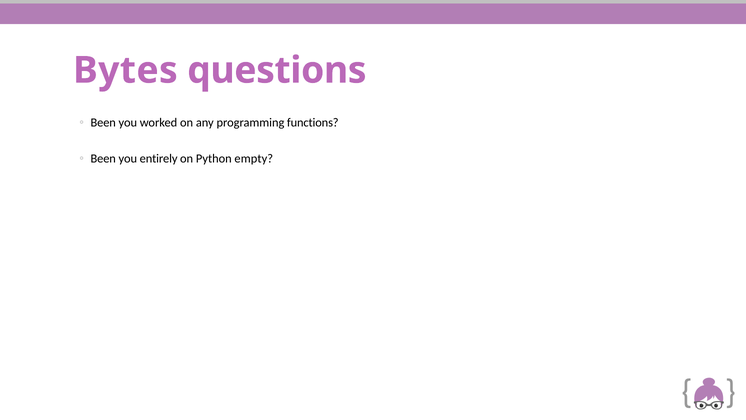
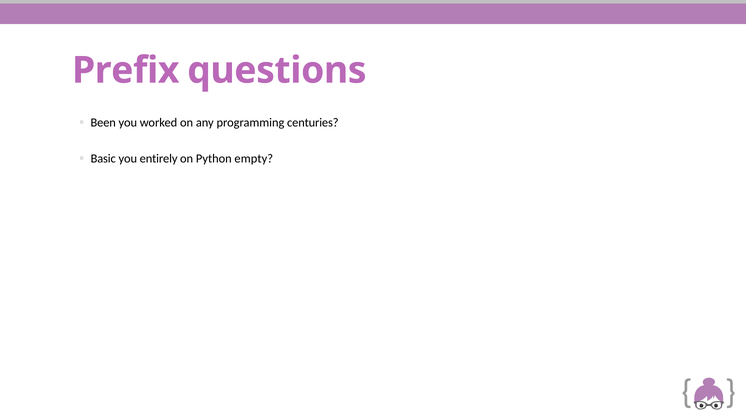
Bytes: Bytes -> Prefix
functions: functions -> centuries
Been at (103, 158): Been -> Basic
